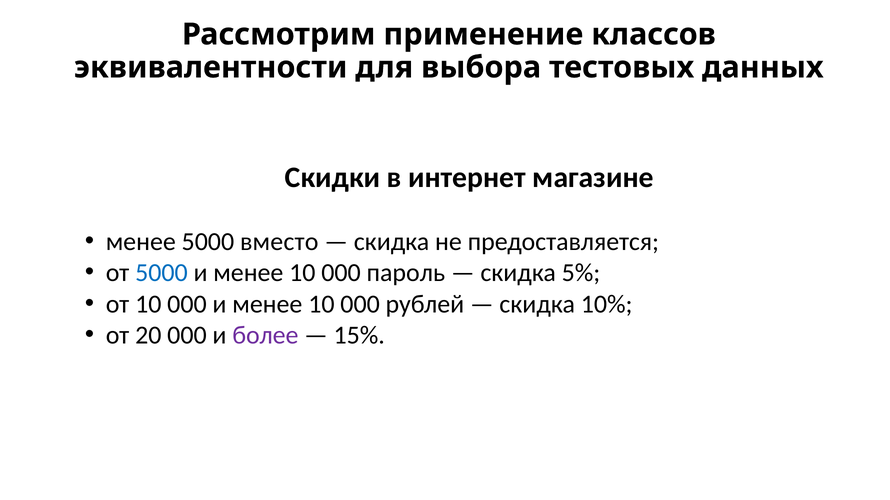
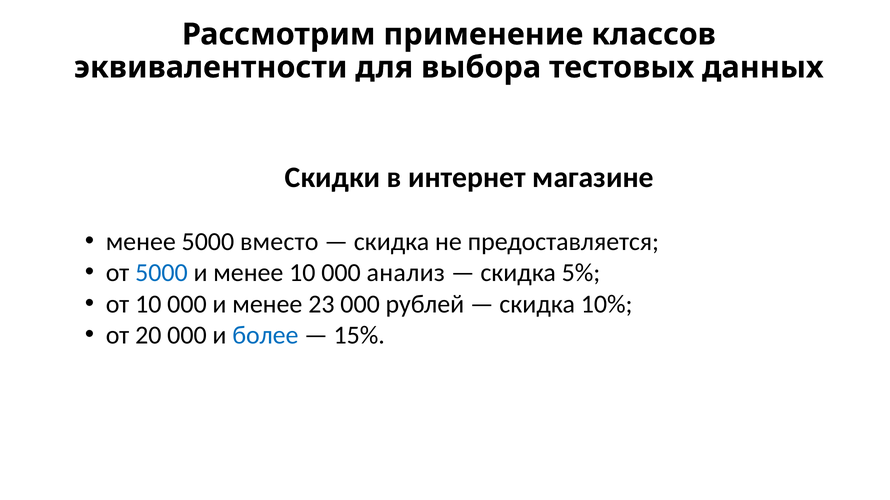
пароль: пароль -> анализ
000 и менее 10: 10 -> 23
более colour: purple -> blue
